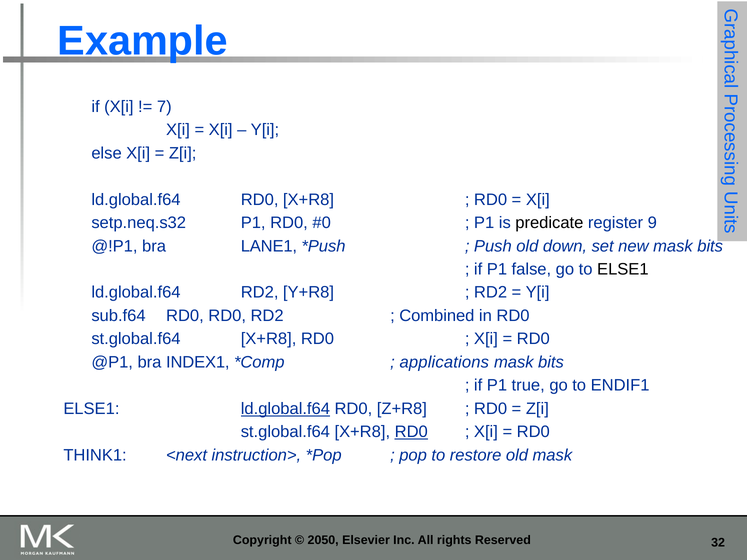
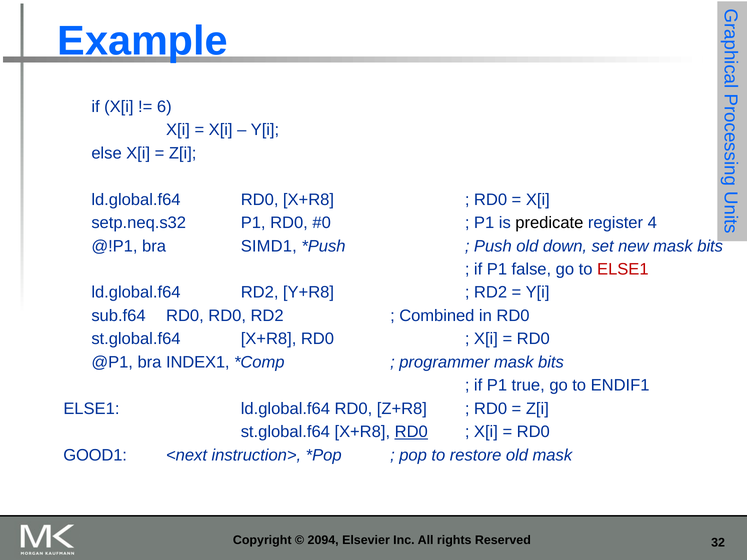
7: 7 -> 6
9: 9 -> 4
LANE1: LANE1 -> SIMD1
ELSE1 at (623, 269) colour: black -> red
applications: applications -> programmer
ld.global.f64 at (285, 409) underline: present -> none
THINK1: THINK1 -> GOOD1
2050: 2050 -> 2094
